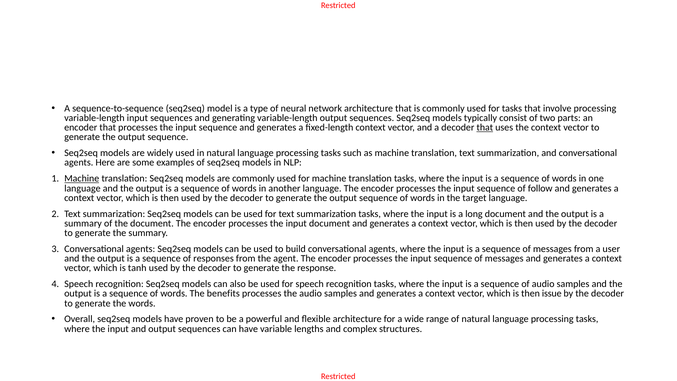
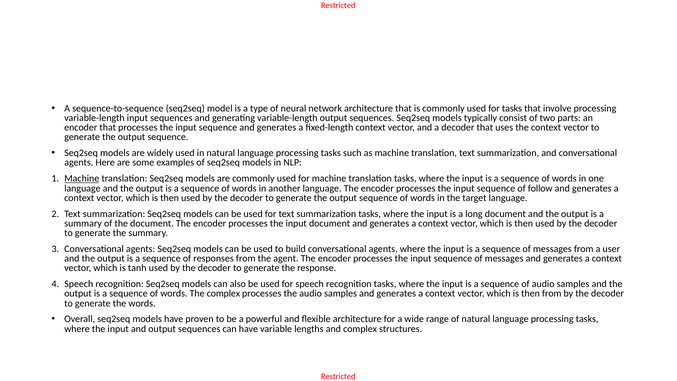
that at (485, 128) underline: present -> none
The benefits: benefits -> complex
then issue: issue -> from
